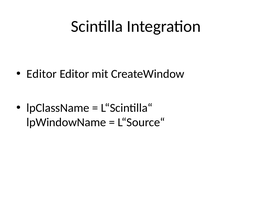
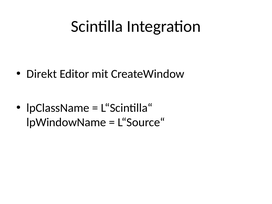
Editor at (42, 74): Editor -> Direkt
